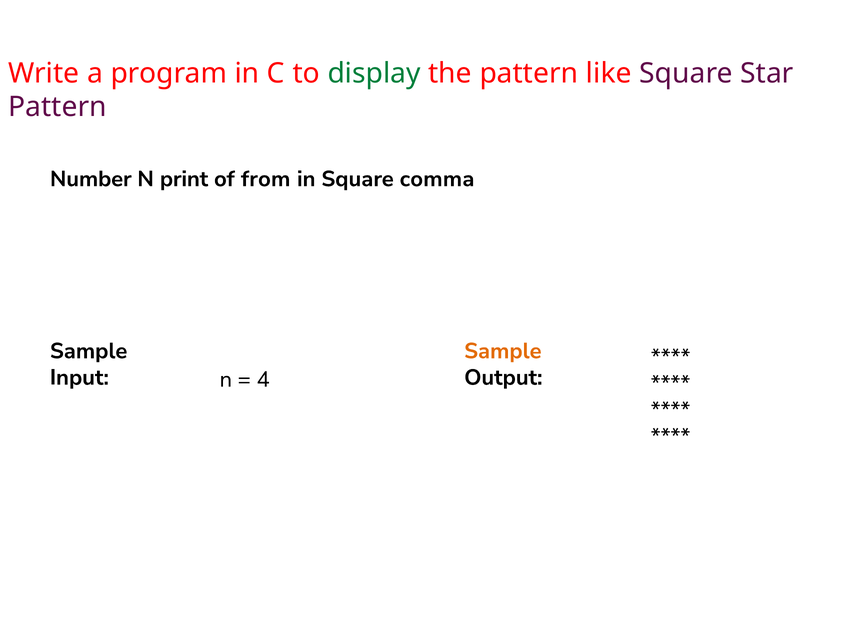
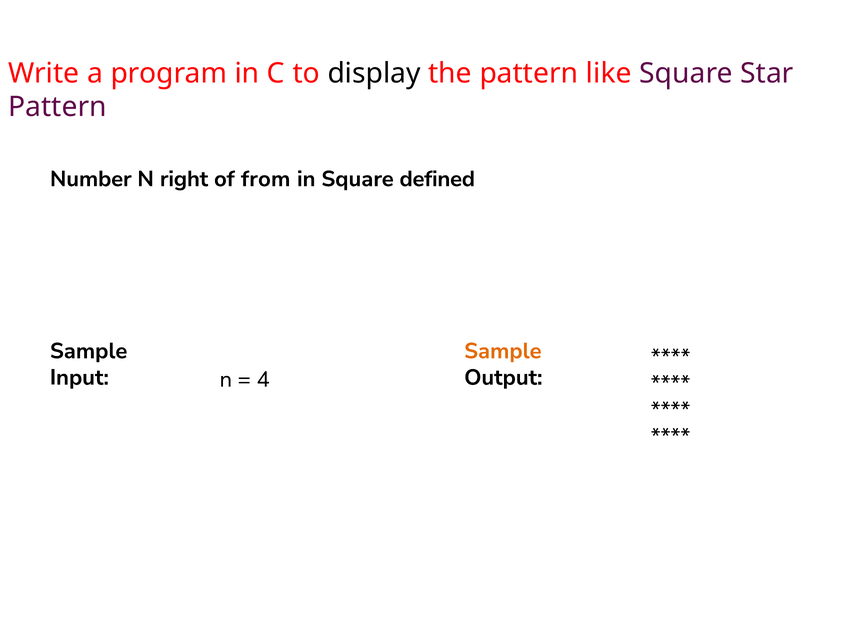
display colour: green -> black
print: print -> right
comma: comma -> defined
